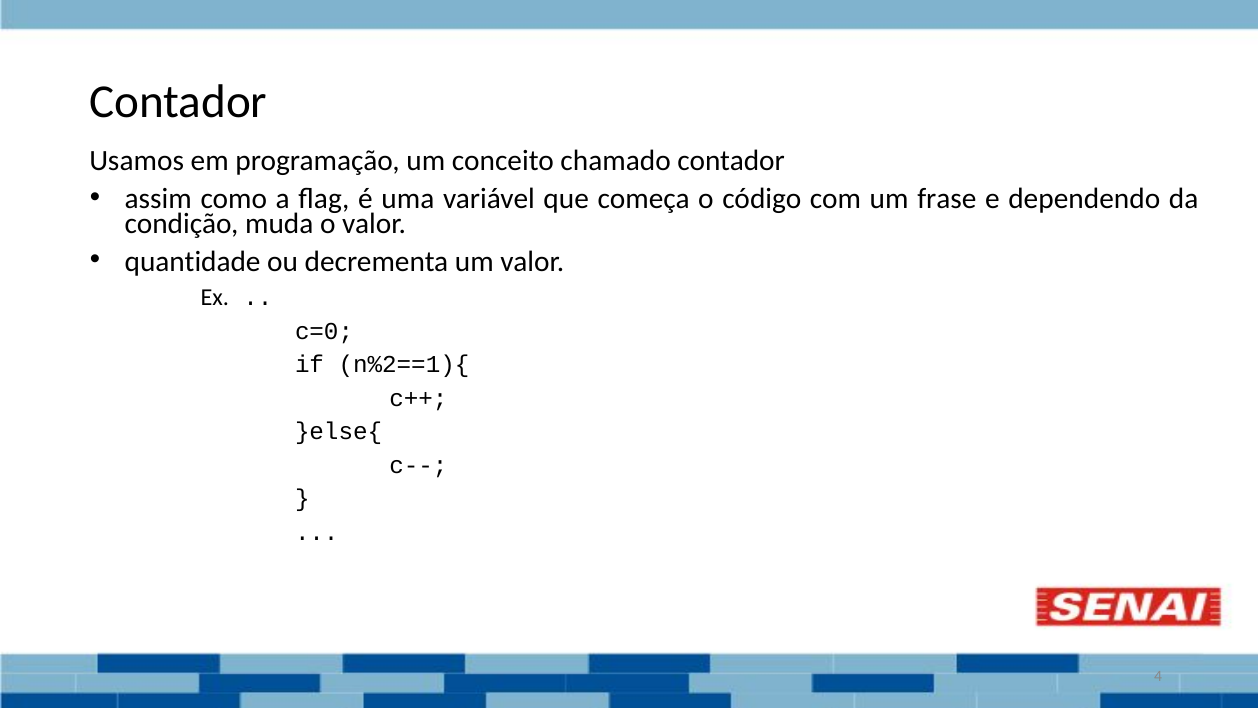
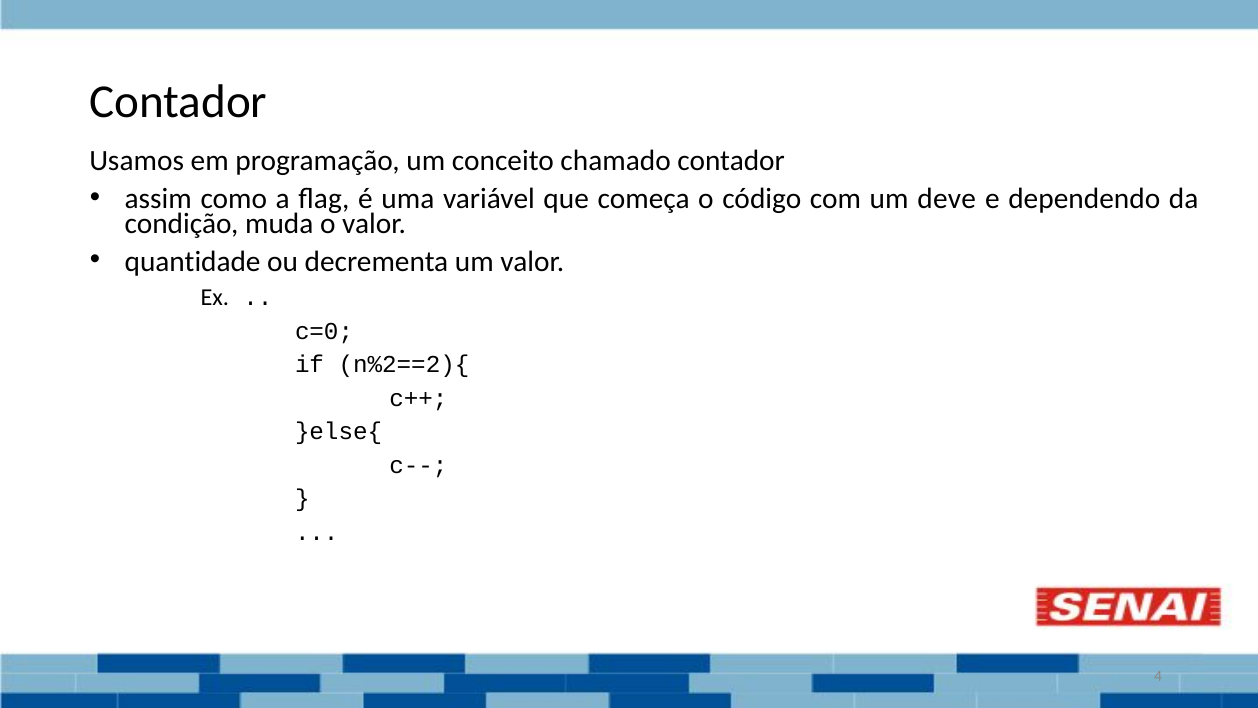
frase: frase -> deve
n%2==1){: n%2==1){ -> n%2==2){
